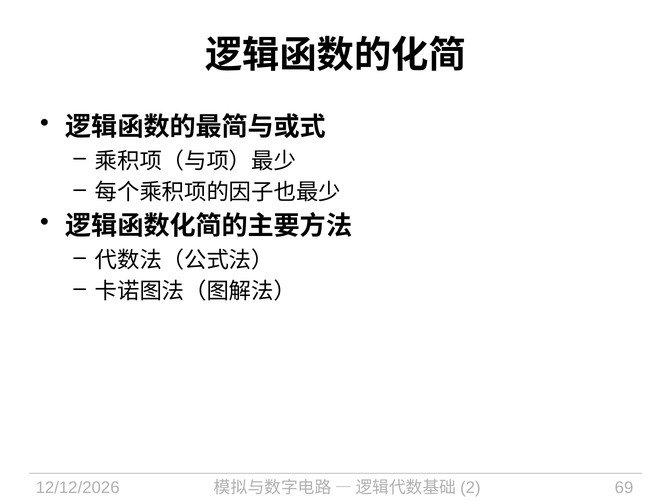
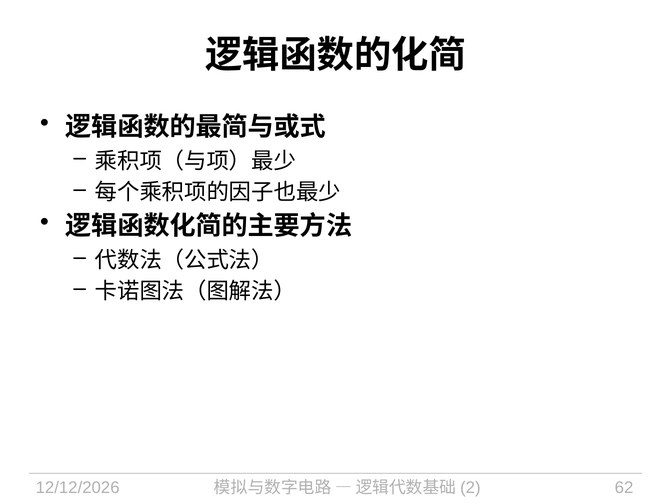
69: 69 -> 62
